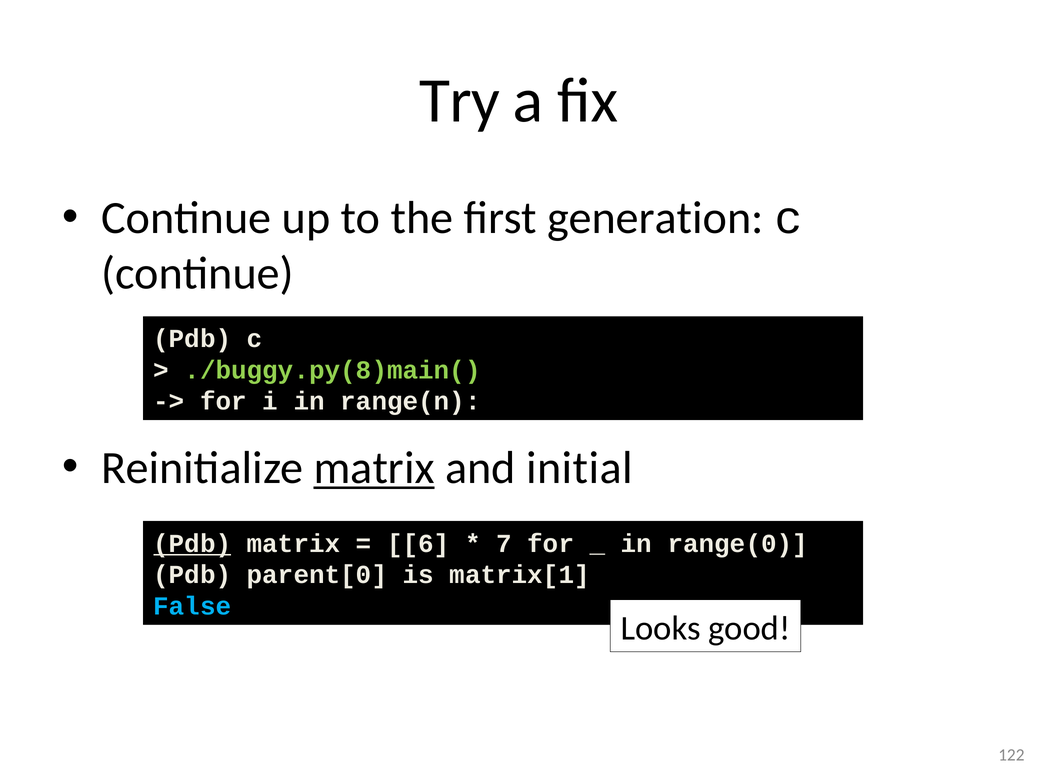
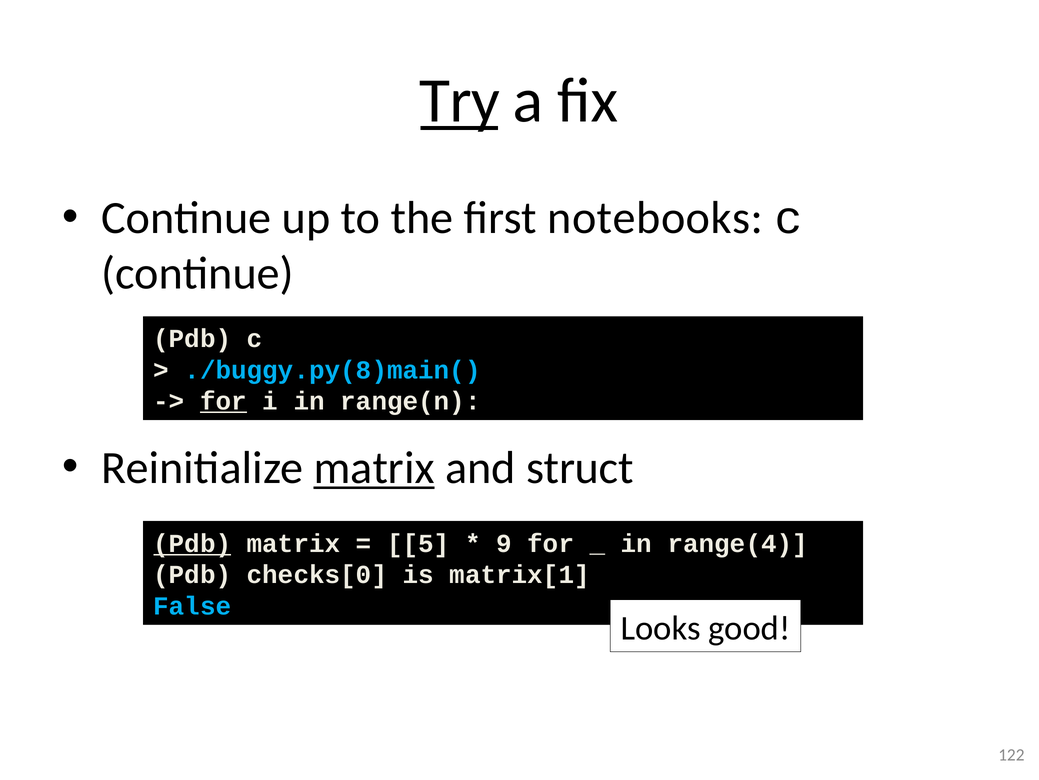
Try underline: none -> present
generation: generation -> notebooks
./buggy.py(8)main( colour: light green -> light blue
for at (223, 401) underline: none -> present
initial: initial -> struct
6: 6 -> 5
7: 7 -> 9
range(0: range(0 -> range(4
parent[0: parent[0 -> checks[0
